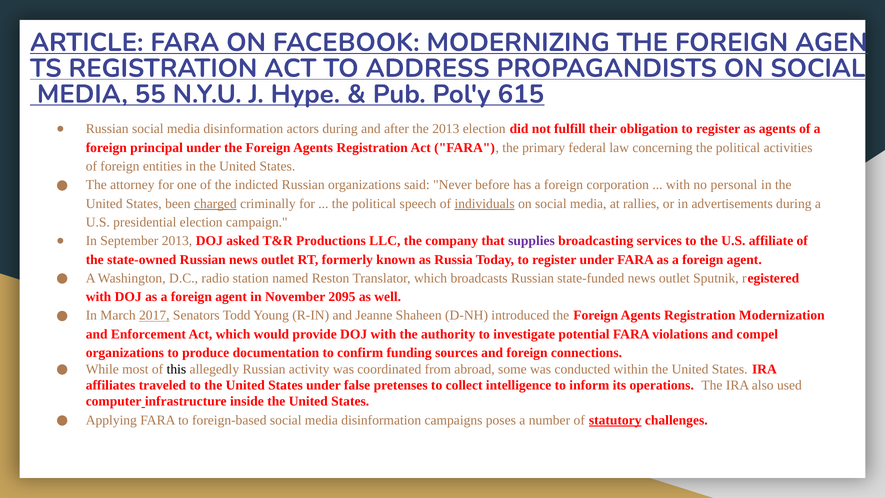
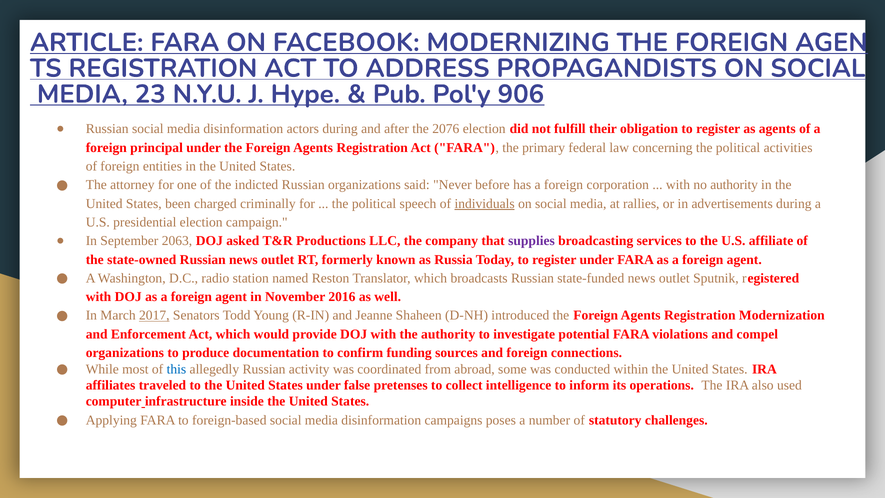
55: 55 -> 23
615: 615 -> 906
the 2013: 2013 -> 2076
no personal: personal -> authority
charged underline: present -> none
September 2013: 2013 -> 2063
2095: 2095 -> 2016
this colour: black -> blue
statutory underline: present -> none
